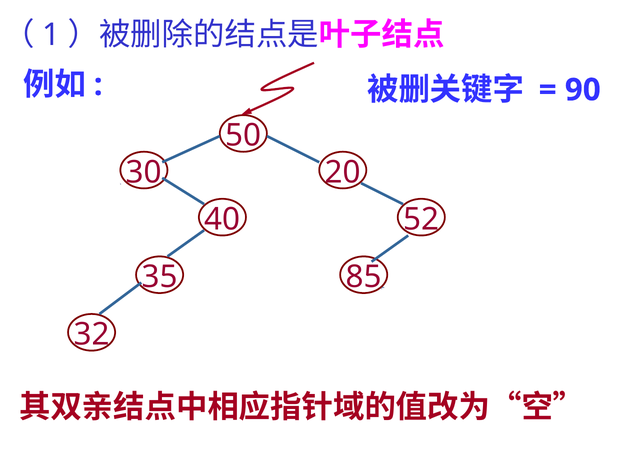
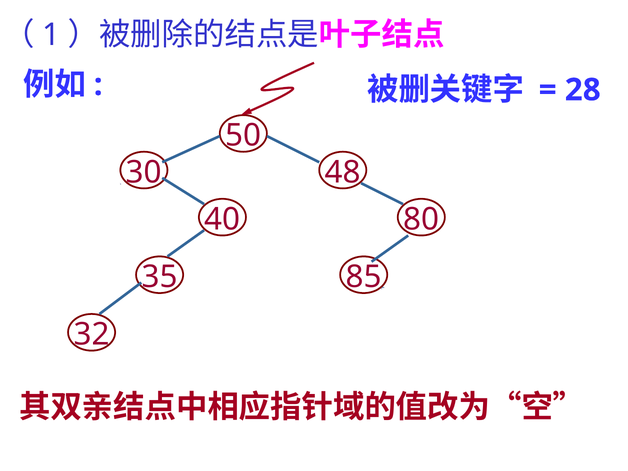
90: 90 -> 28
30 20: 20 -> 48
52: 52 -> 80
